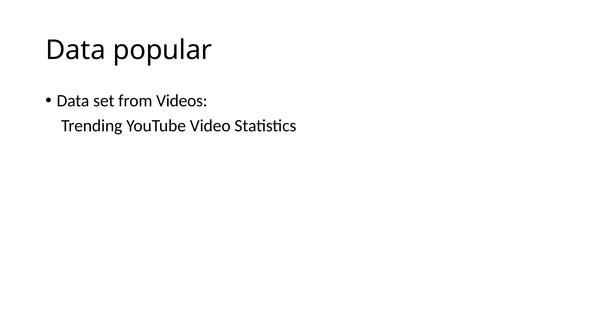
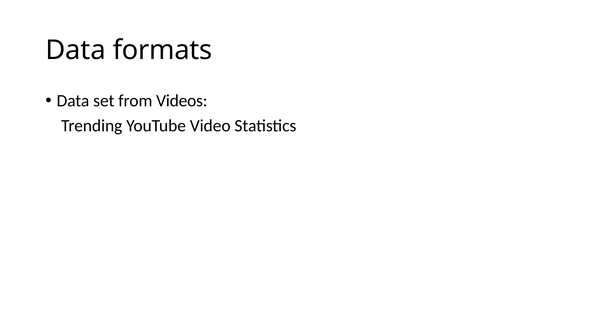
popular: popular -> formats
